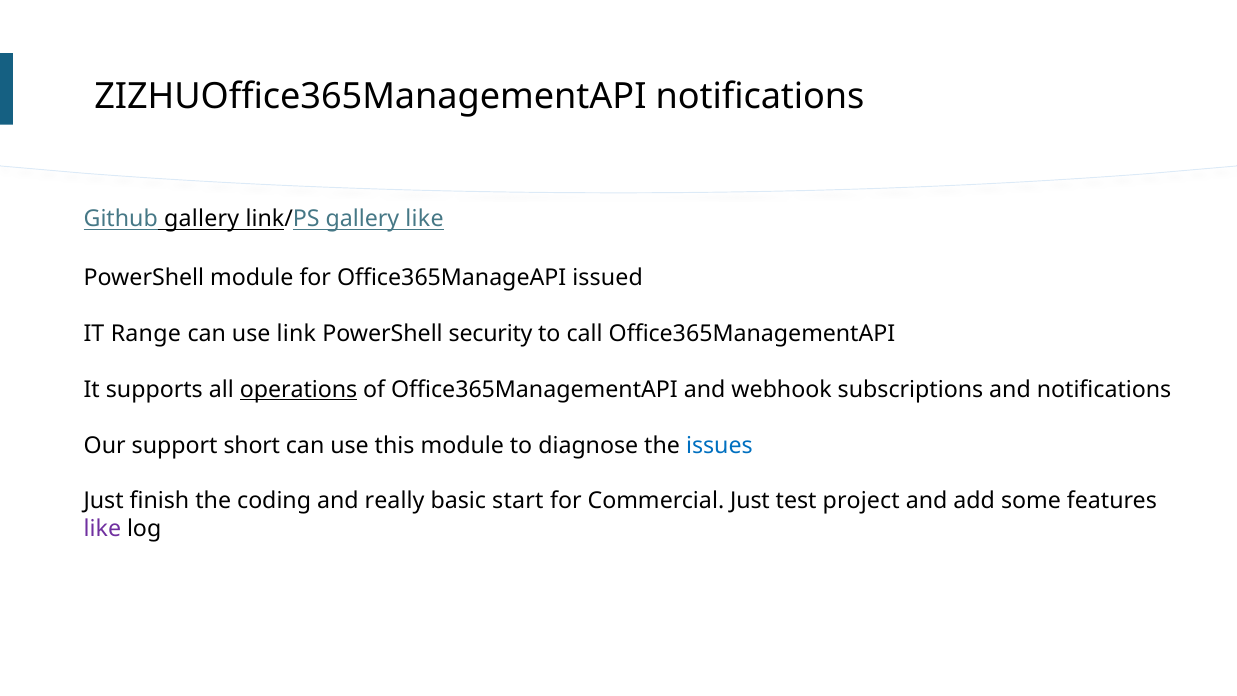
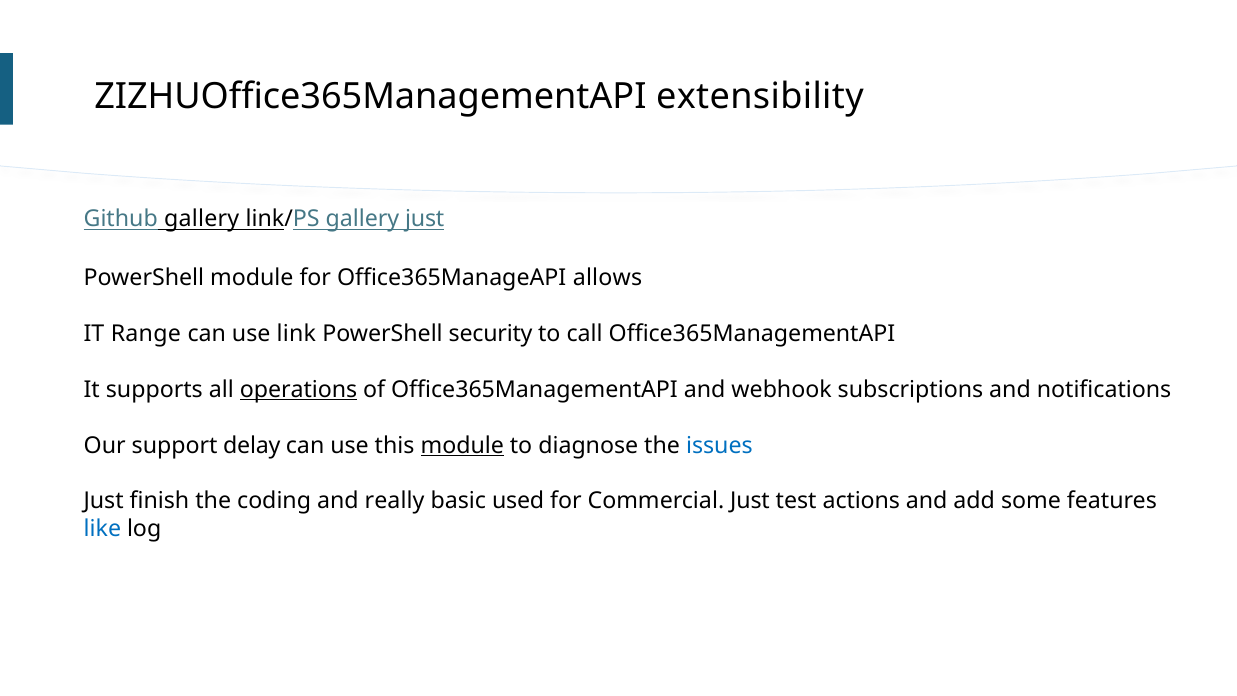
ZIZHUOffice365ManagementAPI notifications: notifications -> extensibility
gallery like: like -> just
issued: issued -> allows
short: short -> delay
module at (462, 445) underline: none -> present
start: start -> used
project: project -> actions
like at (102, 529) colour: purple -> blue
